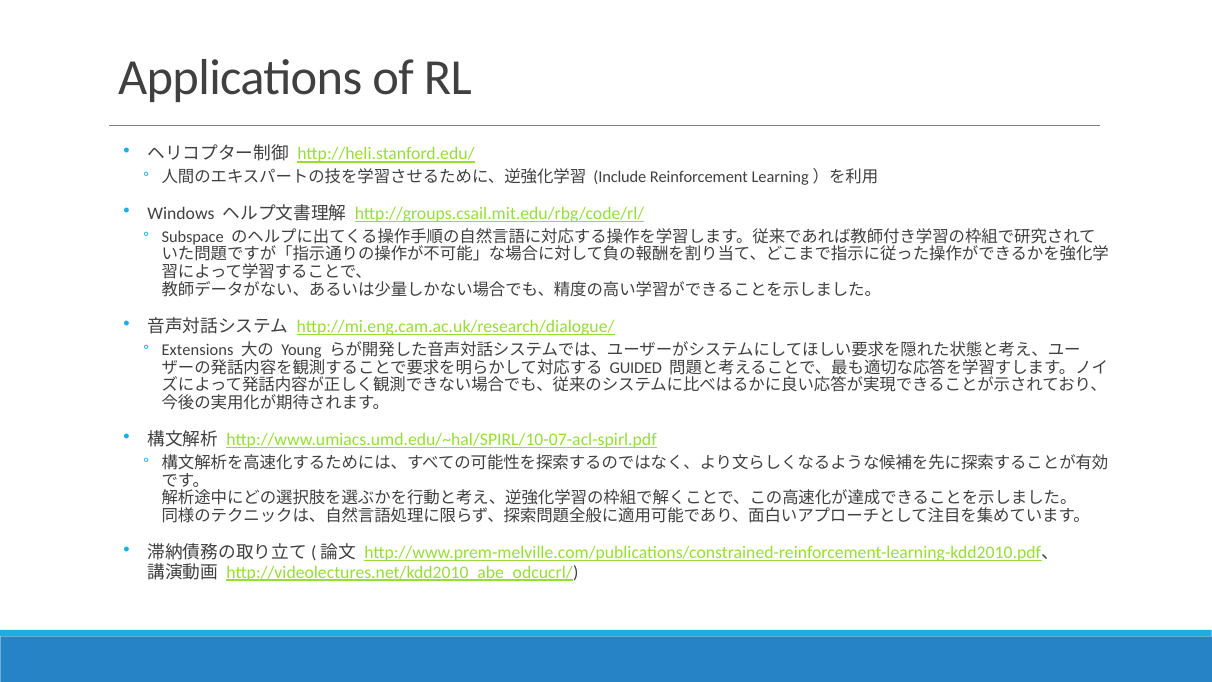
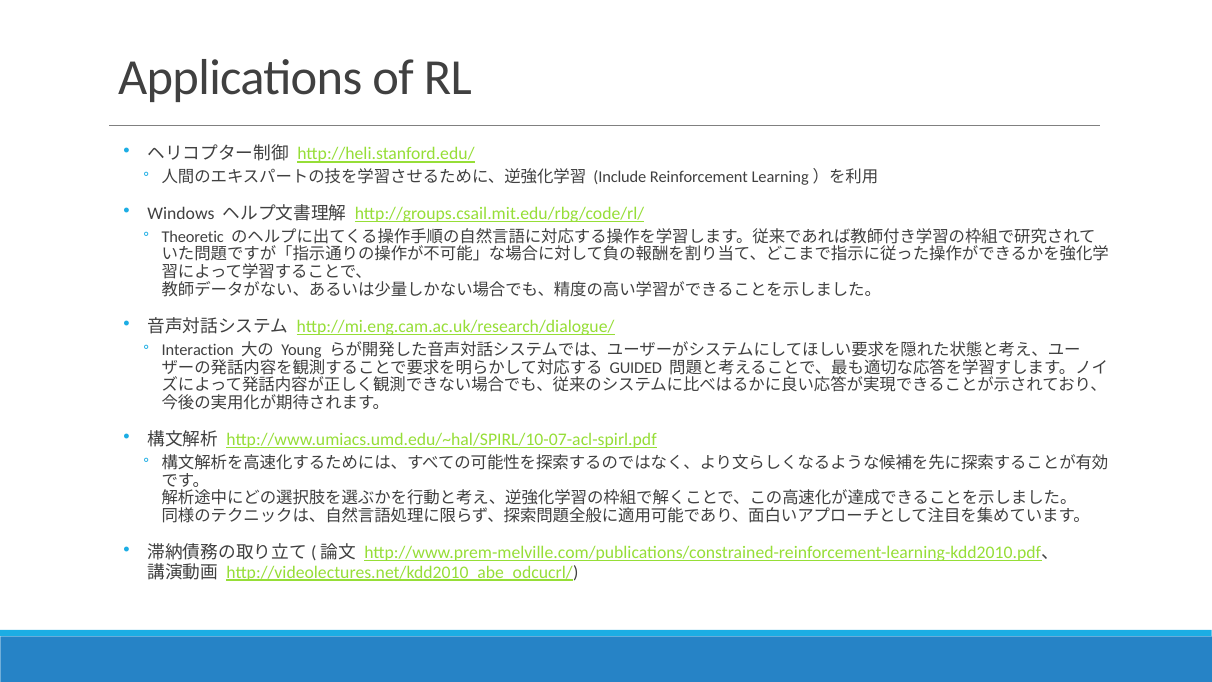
Subspace: Subspace -> Theoretic
Extensions: Extensions -> Interaction
